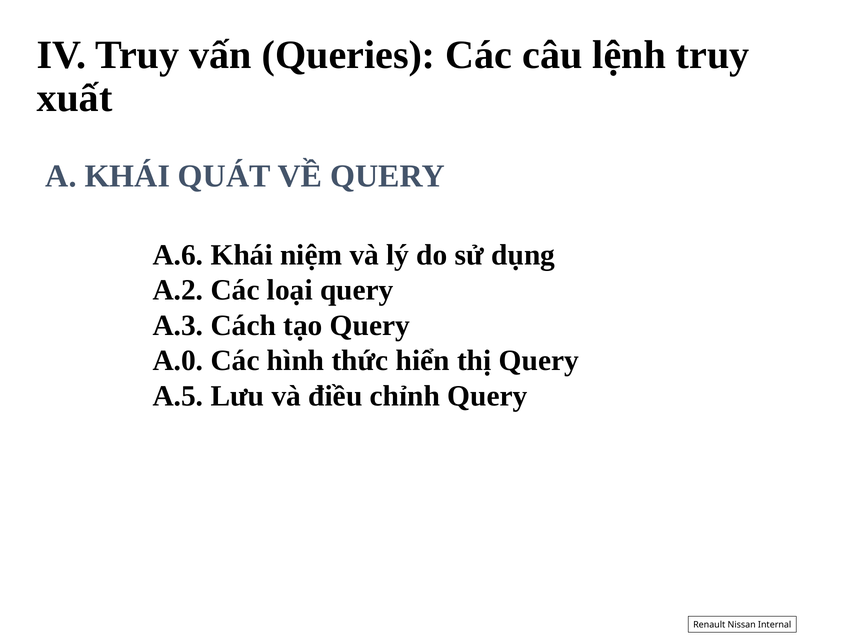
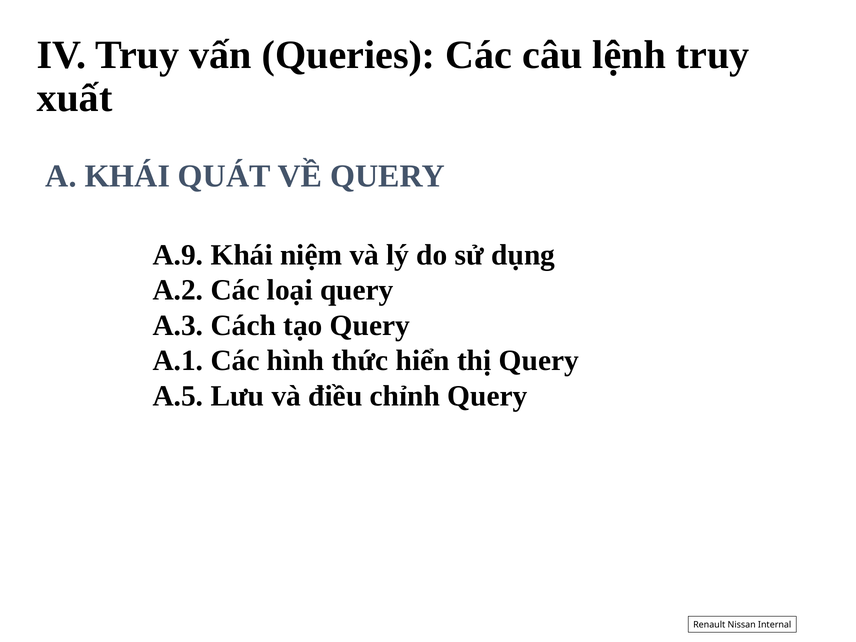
A.6: A.6 -> A.9
A.0: A.0 -> A.1
